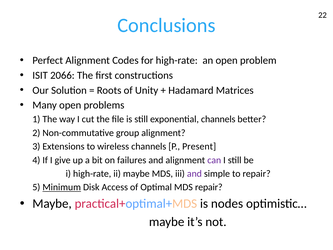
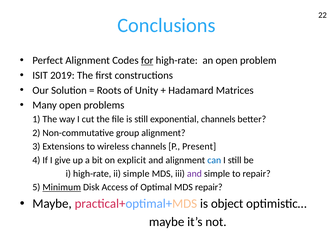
for underline: none -> present
2066: 2066 -> 2019
failures: failures -> explicit
can colour: purple -> blue
ii maybe: maybe -> simple
nodes: nodes -> object
